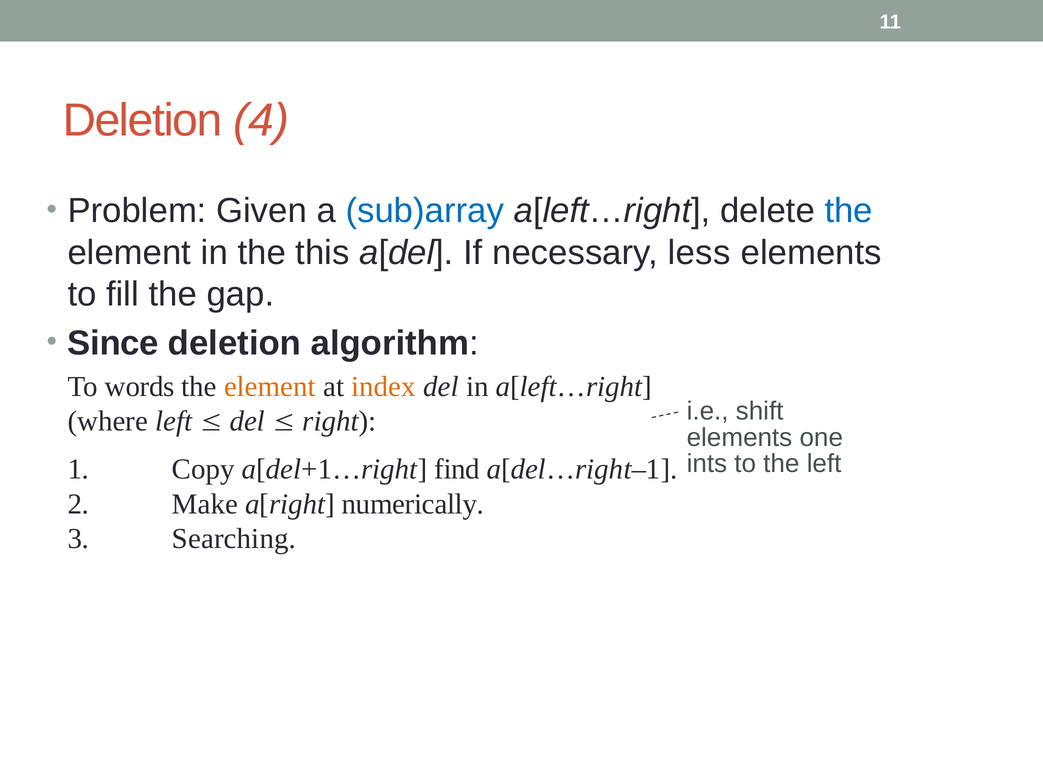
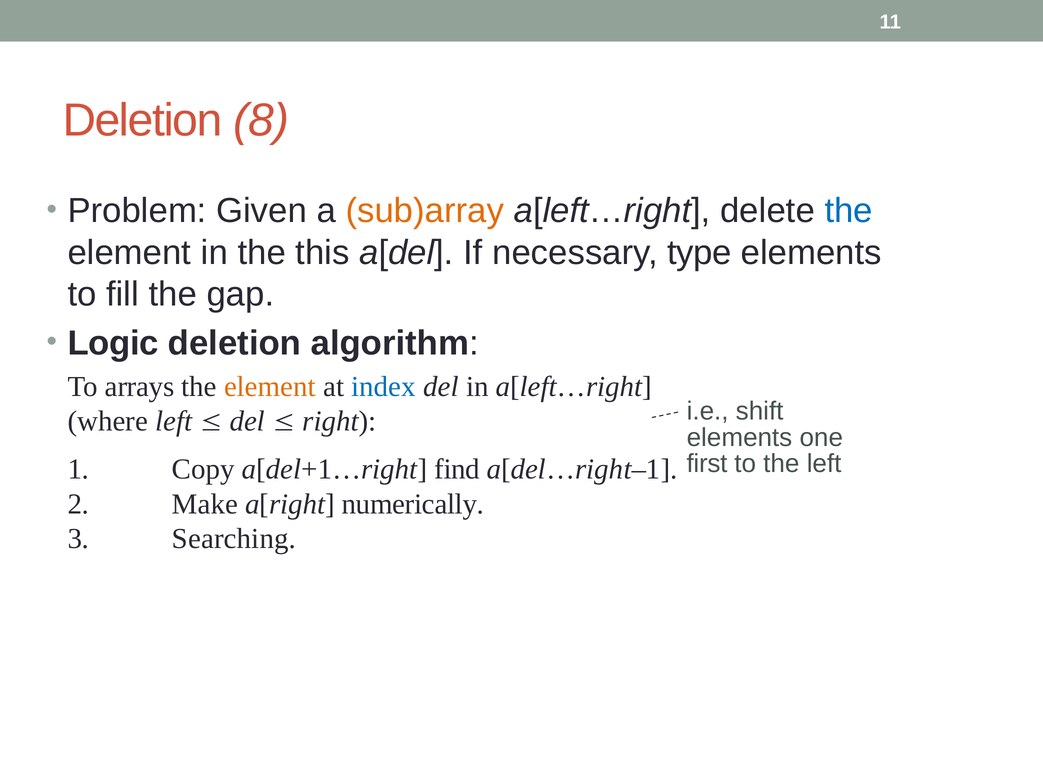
4: 4 -> 8
sub)array colour: blue -> orange
less: less -> type
Since: Since -> Logic
words: words -> arrays
index colour: orange -> blue
ints: ints -> first
